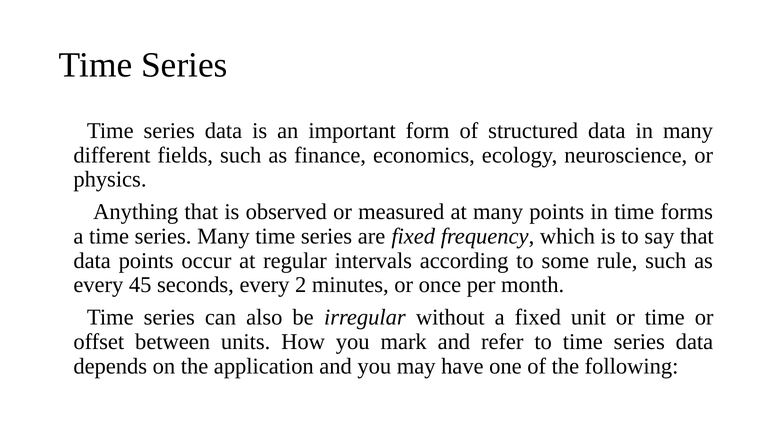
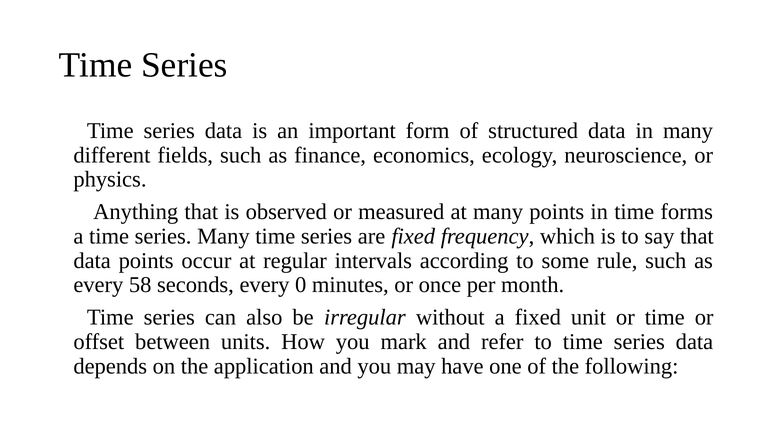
45: 45 -> 58
2: 2 -> 0
